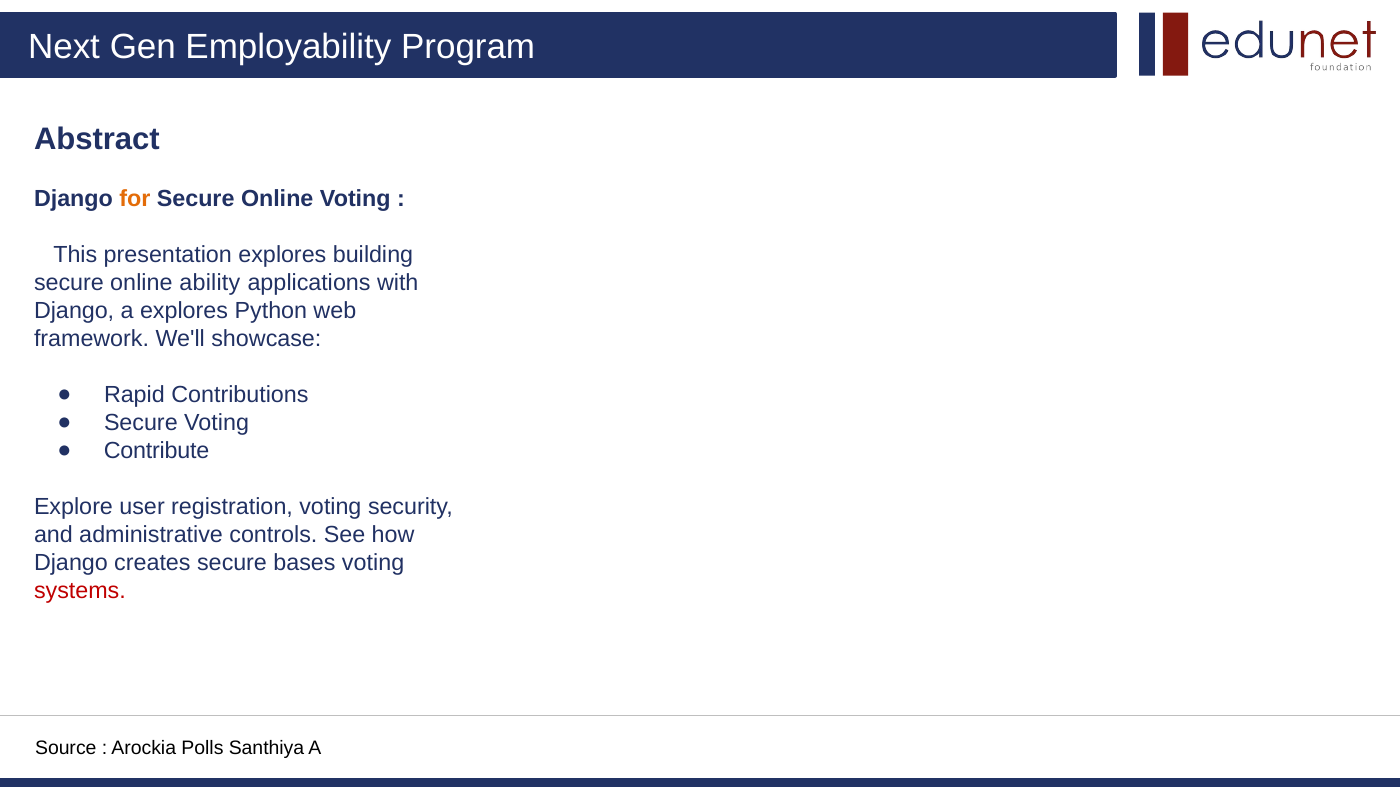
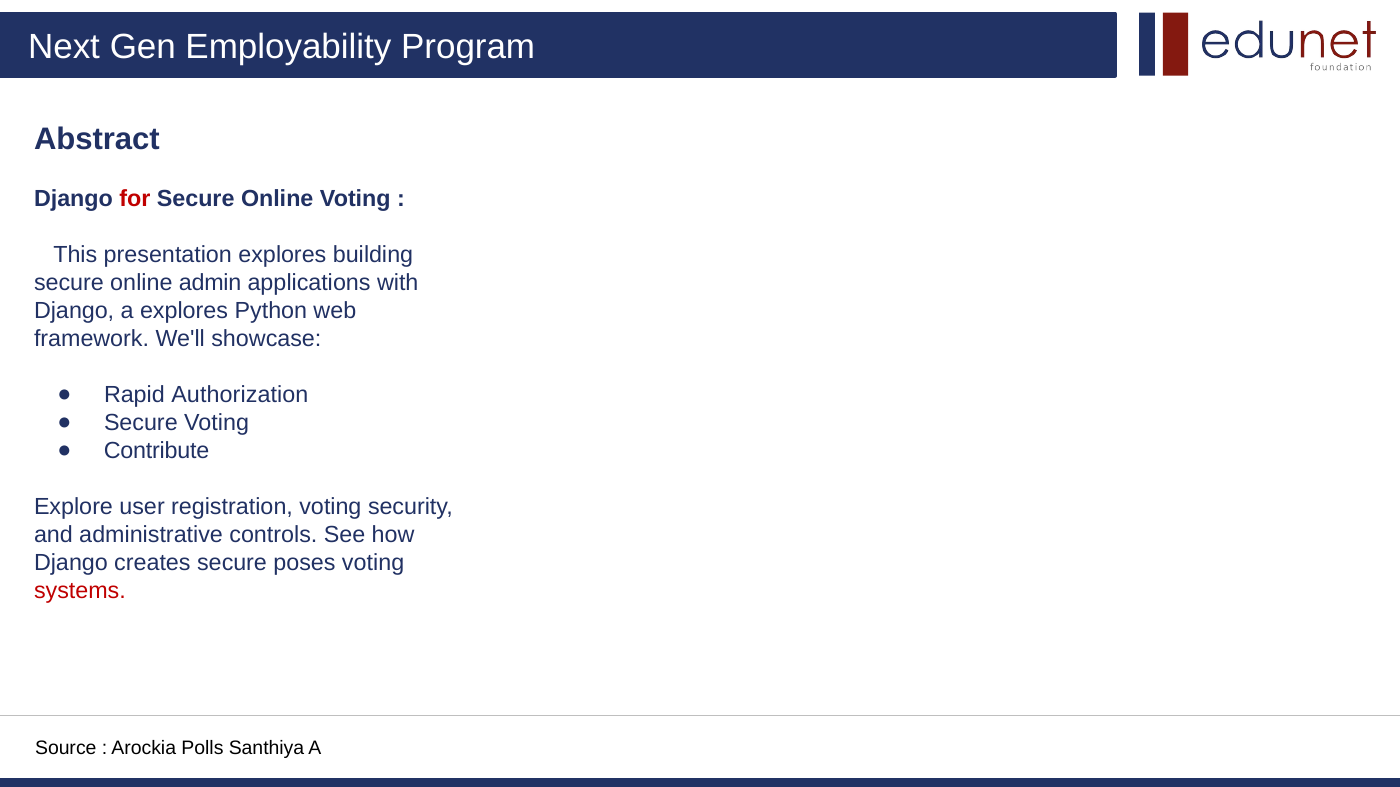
for colour: orange -> red
ability: ability -> admin
Contributions: Contributions -> Authorization
bases: bases -> poses
